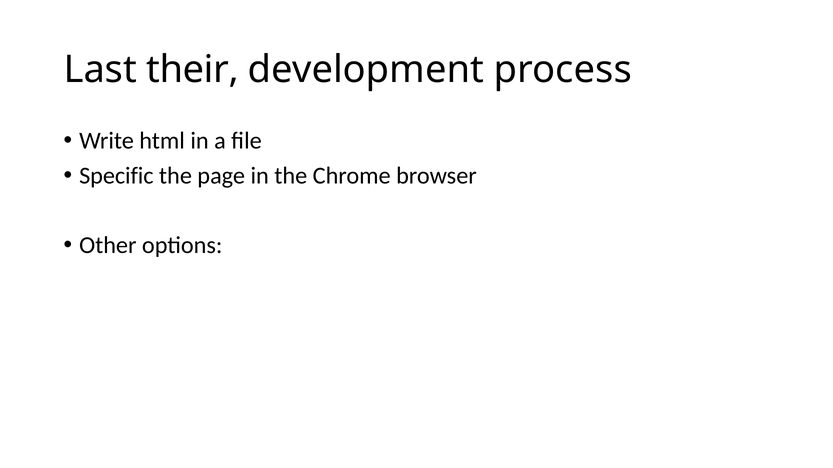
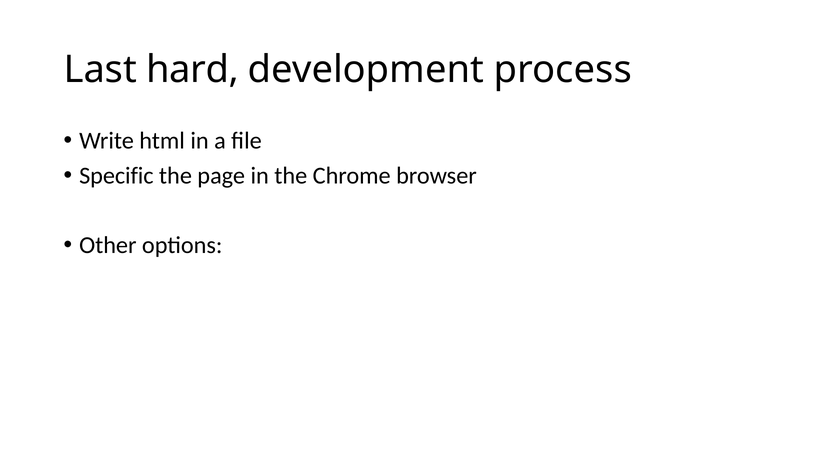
their: their -> hard
